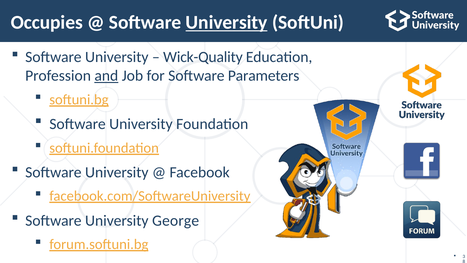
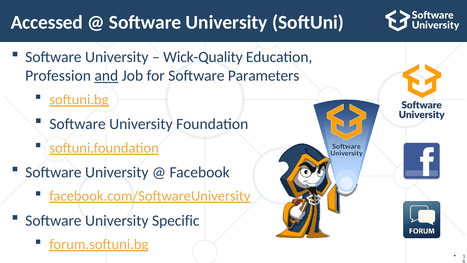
Occupies: Occupies -> Accessed
University at (227, 22) underline: present -> none
George: George -> Specific
